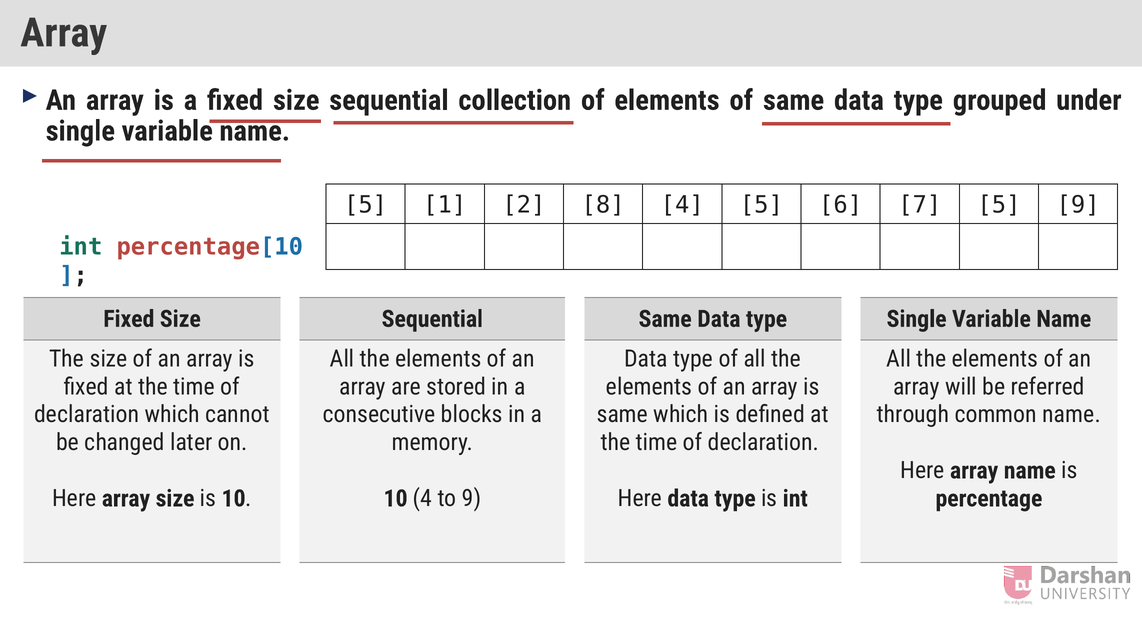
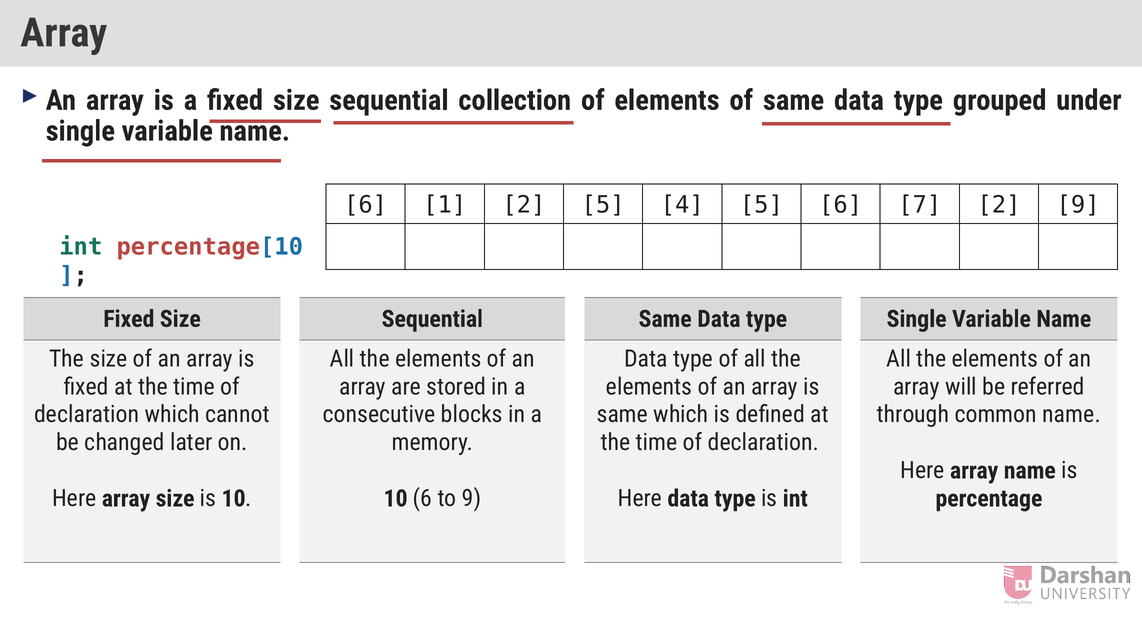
5 at (366, 205): 5 -> 6
2 8: 8 -> 5
7 5: 5 -> 2
10 4: 4 -> 6
